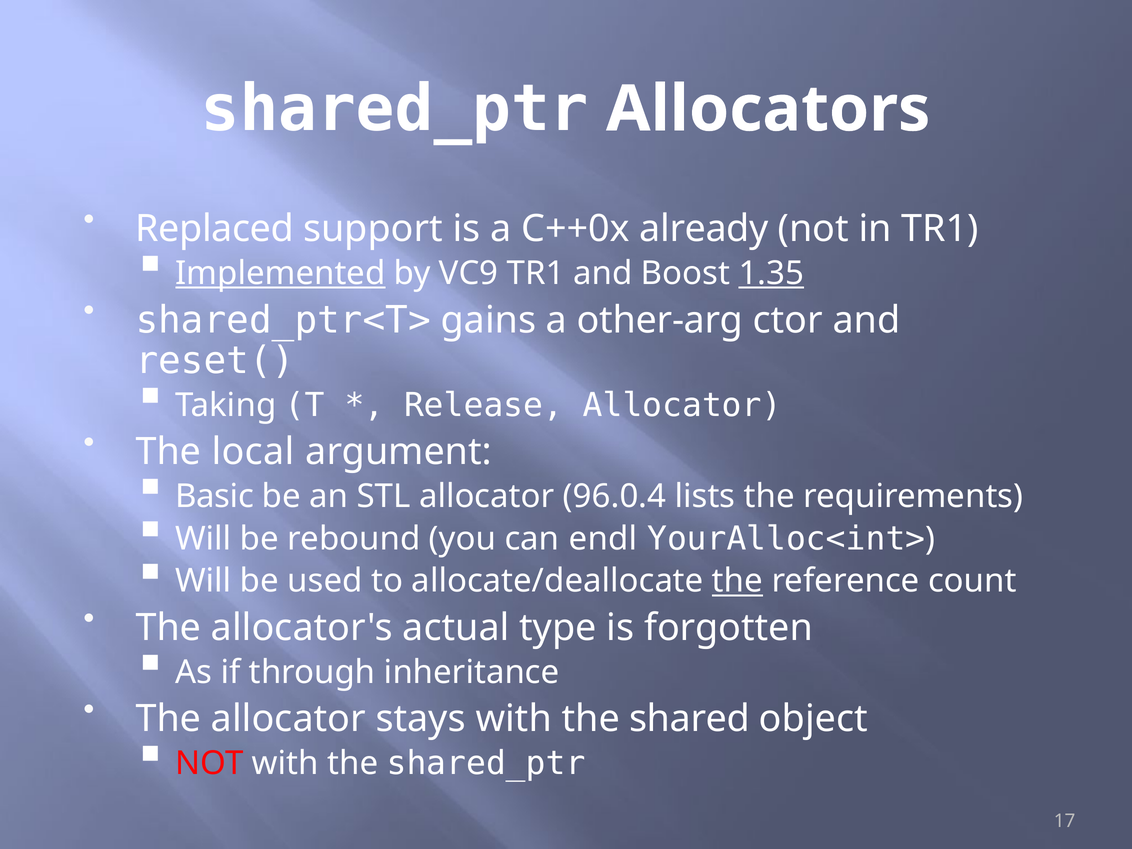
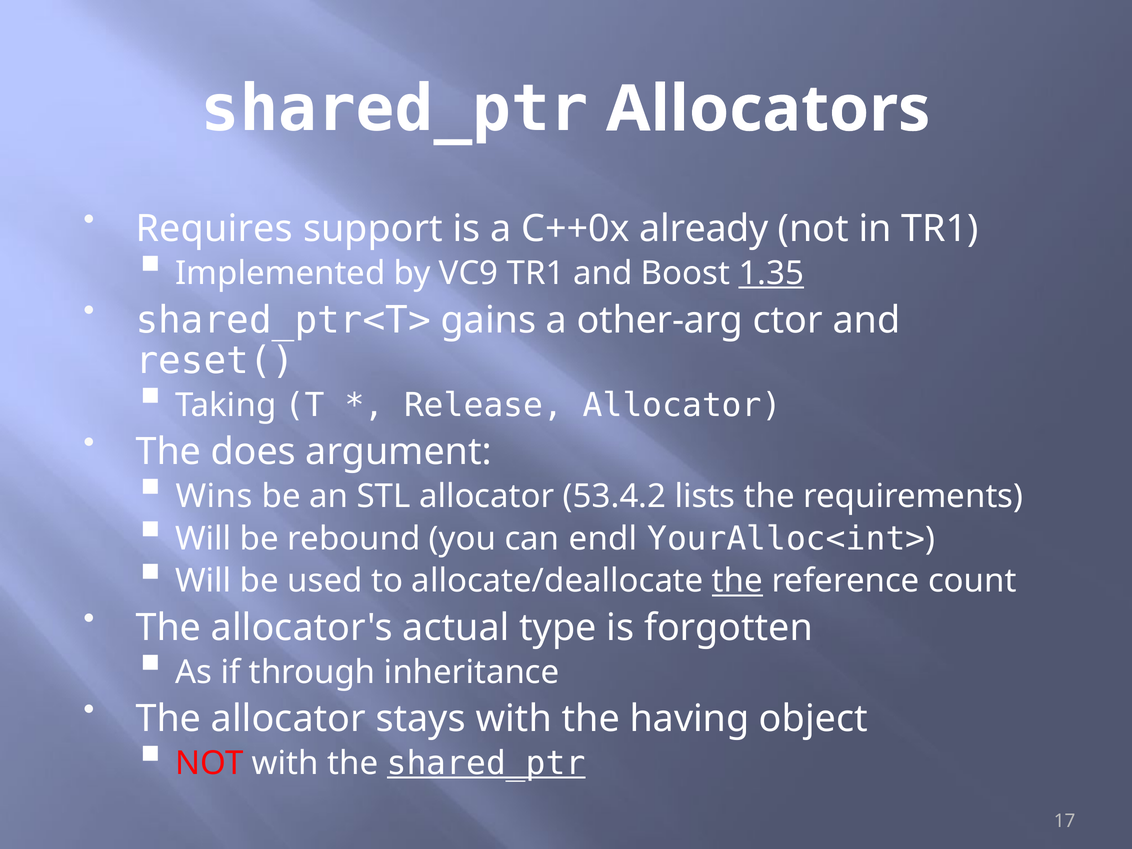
Replaced: Replaced -> Requires
Implemented underline: present -> none
local: local -> does
Basic: Basic -> Wins
96.0.4: 96.0.4 -> 53.4.2
shared: shared -> having
shared_ptr at (486, 763) underline: none -> present
